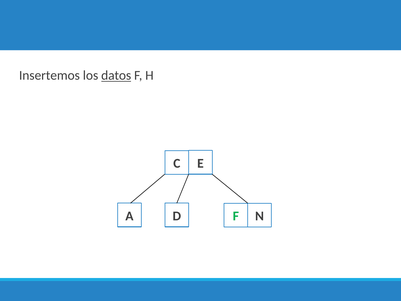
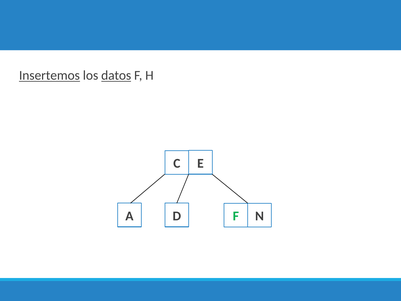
Insertemos underline: none -> present
